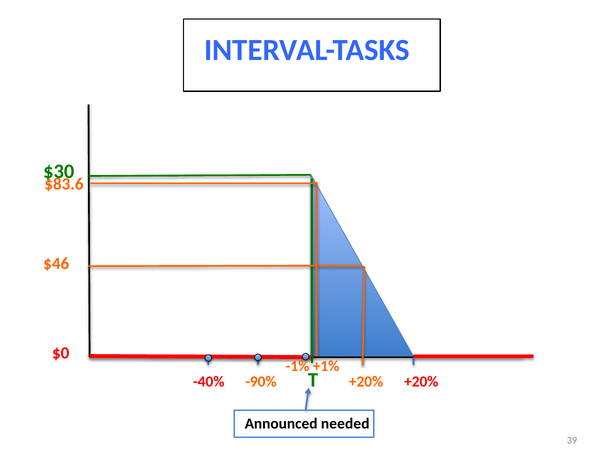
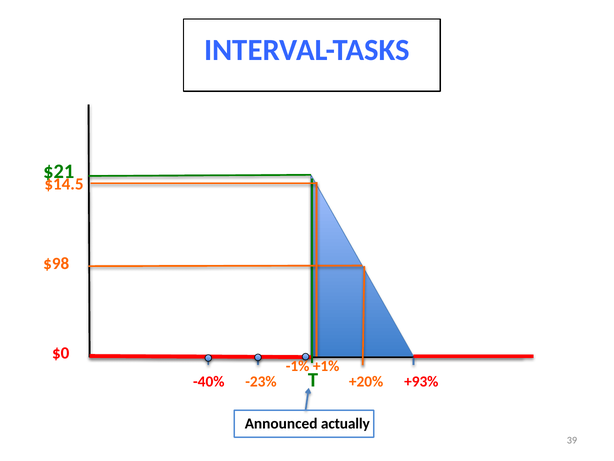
$30: $30 -> $21
$83.6: $83.6 -> $14.5
$46: $46 -> $98
-90%: -90% -> -23%
+20% +20%: +20% -> +93%
needed: needed -> actually
